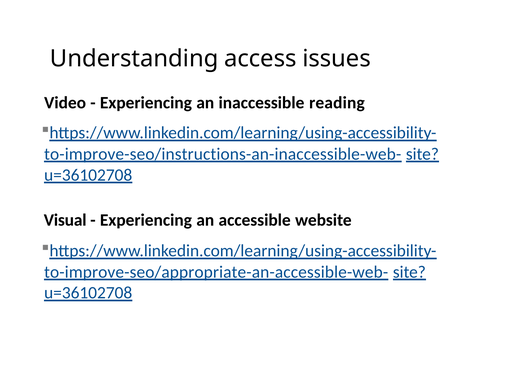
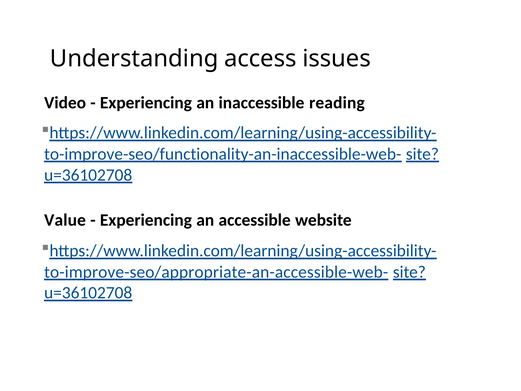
to-improve-seo/instructions-an-inaccessible-web-: to-improve-seo/instructions-an-inaccessible-web- -> to-improve-seo/functionality-an-inaccessible-web-
Visual: Visual -> Value
